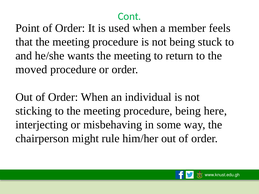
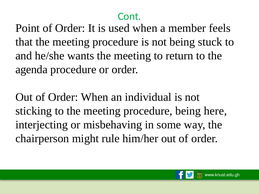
moved: moved -> agenda
